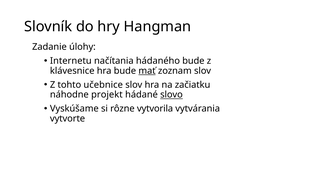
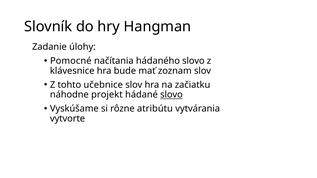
Internetu: Internetu -> Pomocné
hádaného bude: bude -> slovo
mať underline: present -> none
vytvorila: vytvorila -> atribútu
